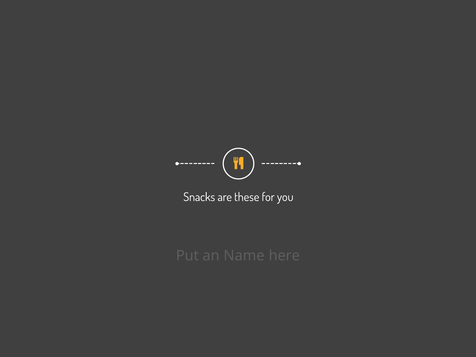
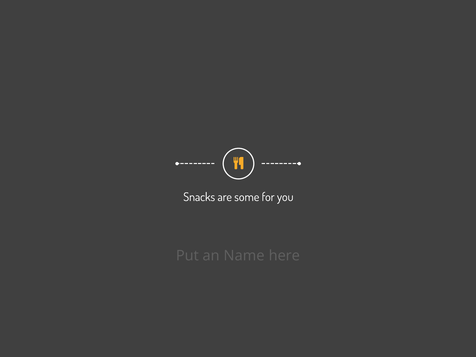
these: these -> some
